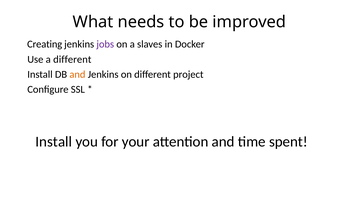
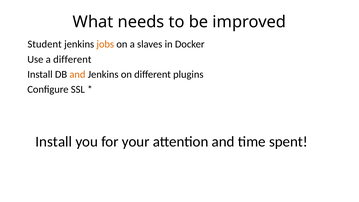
Creating: Creating -> Student
jobs colour: purple -> orange
project: project -> plugins
